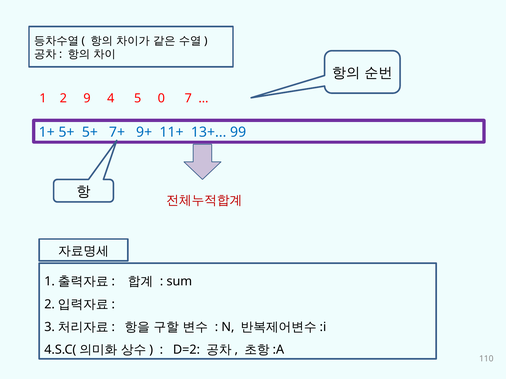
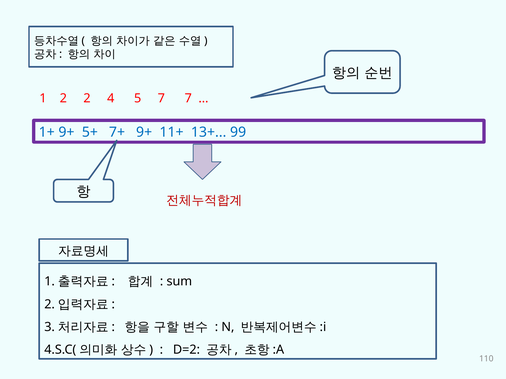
2 9: 9 -> 2
5 0: 0 -> 7
1+ 5+: 5+ -> 9+
